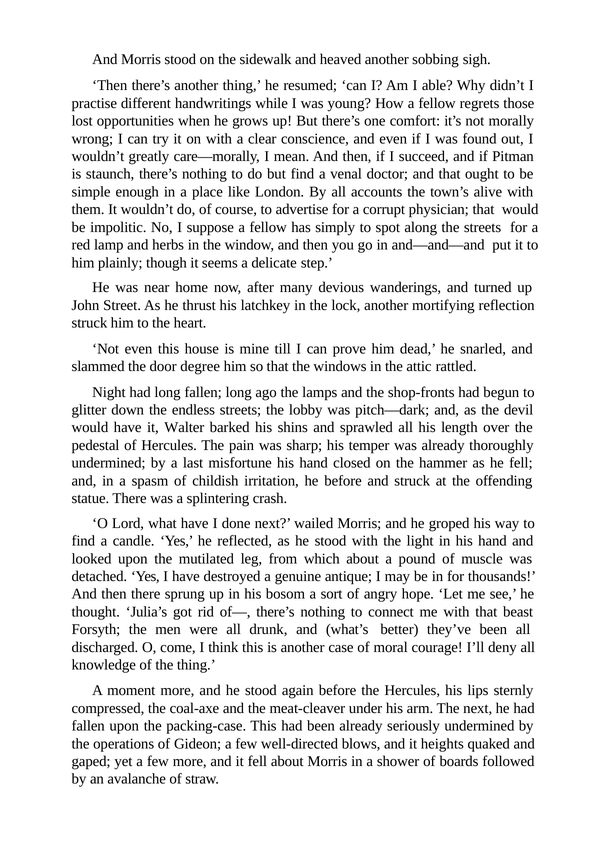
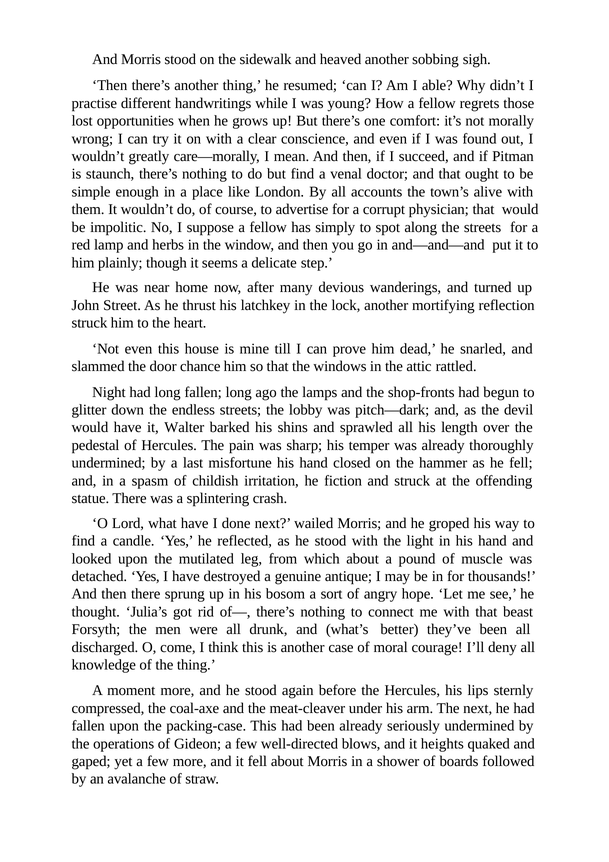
degree: degree -> chance
he before: before -> fiction
